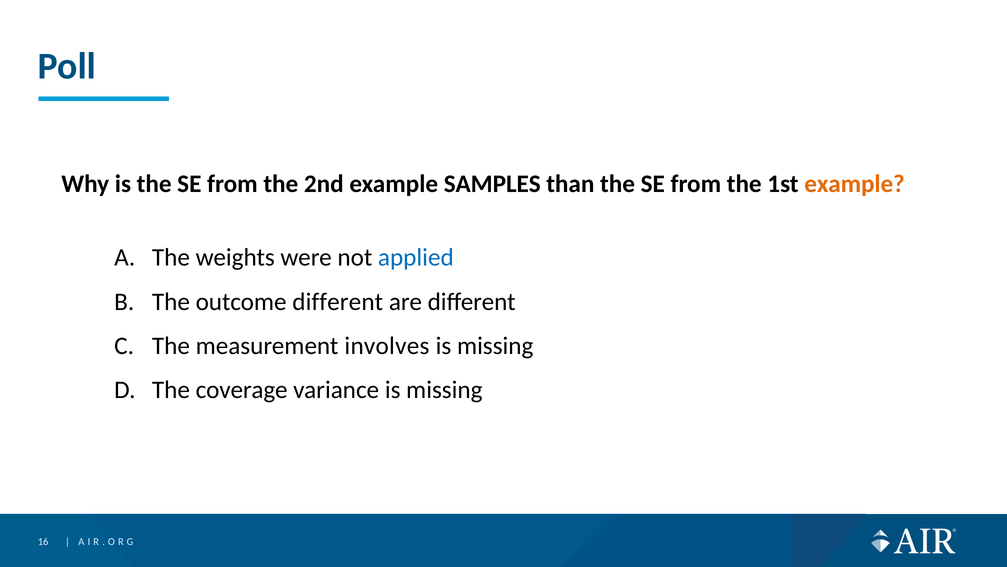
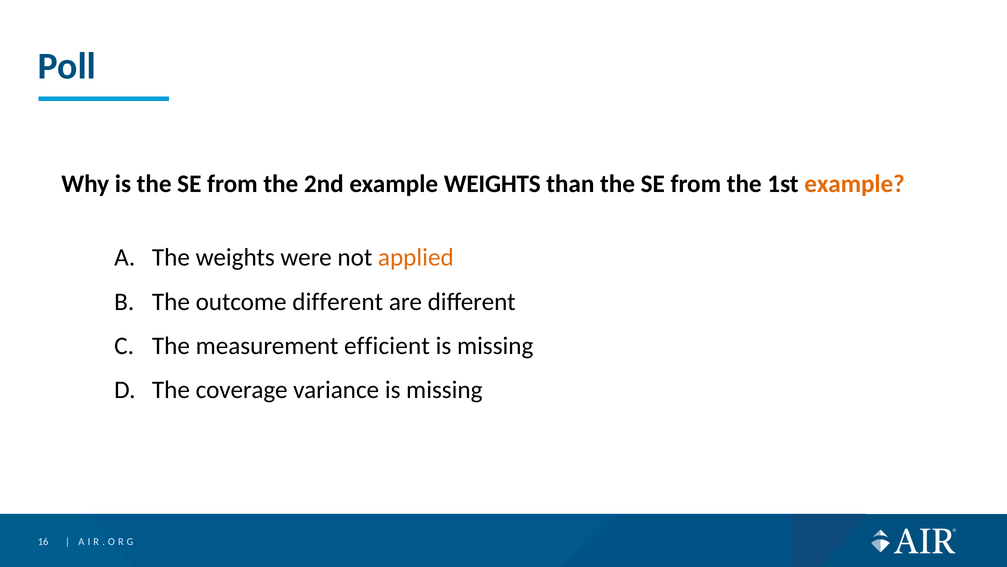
example SAMPLES: SAMPLES -> WEIGHTS
applied colour: blue -> orange
involves: involves -> efficient
